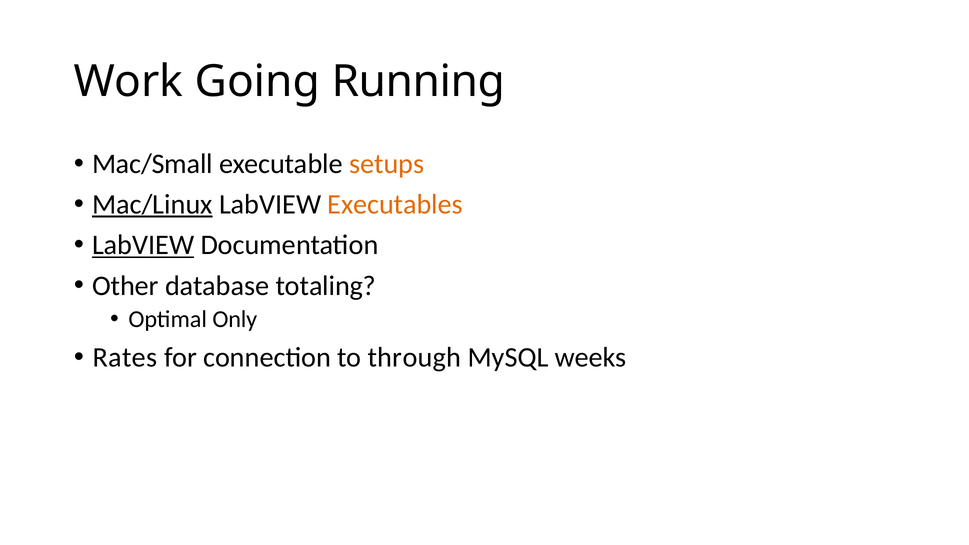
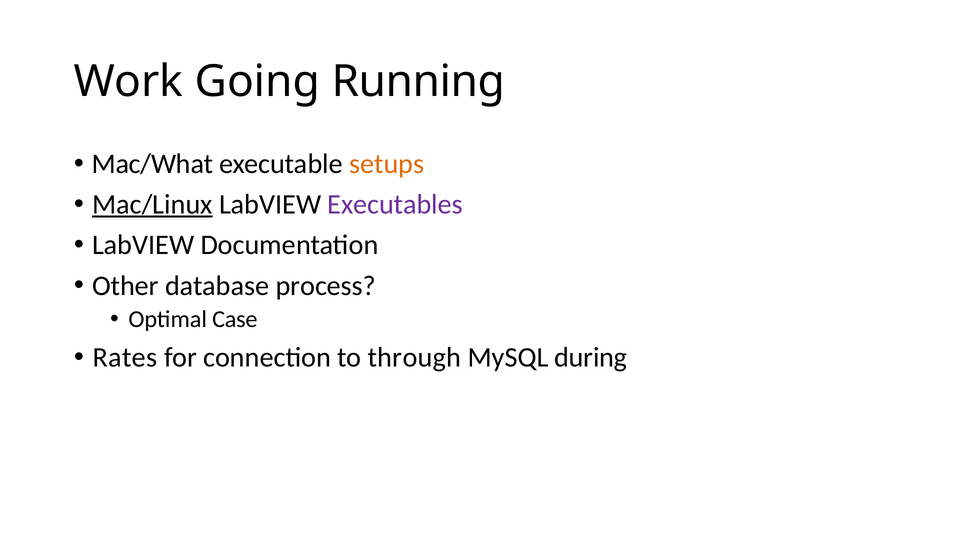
Mac/Small: Mac/Small -> Mac/What
Executables colour: orange -> purple
LabVIEW at (143, 245) underline: present -> none
totaling: totaling -> process
Only: Only -> Case
weeks: weeks -> during
